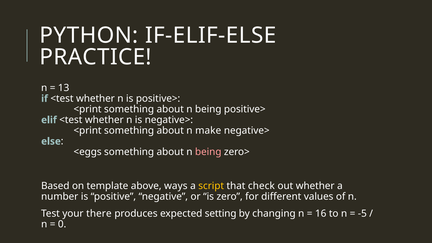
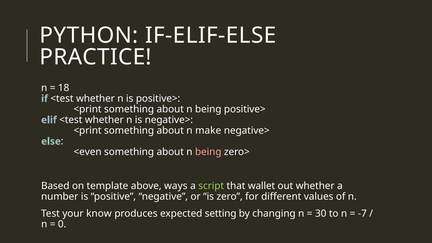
13: 13 -> 18
<eggs: <eggs -> <even
script colour: yellow -> light green
check: check -> wallet
there: there -> know
16: 16 -> 30
-5: -5 -> -7
